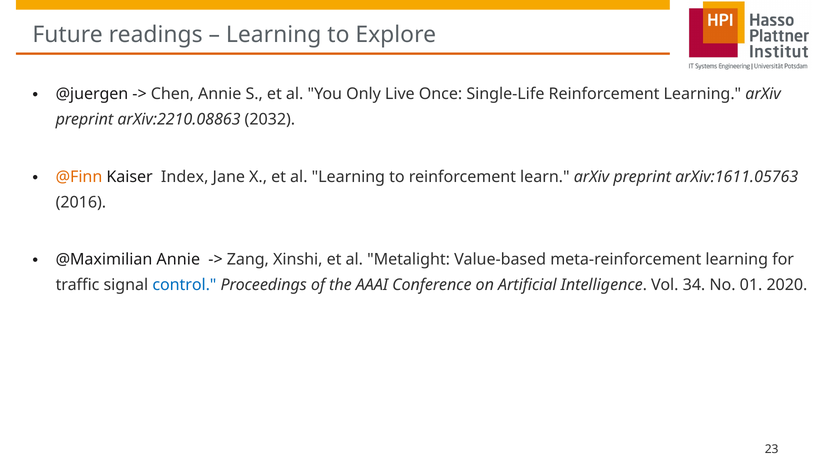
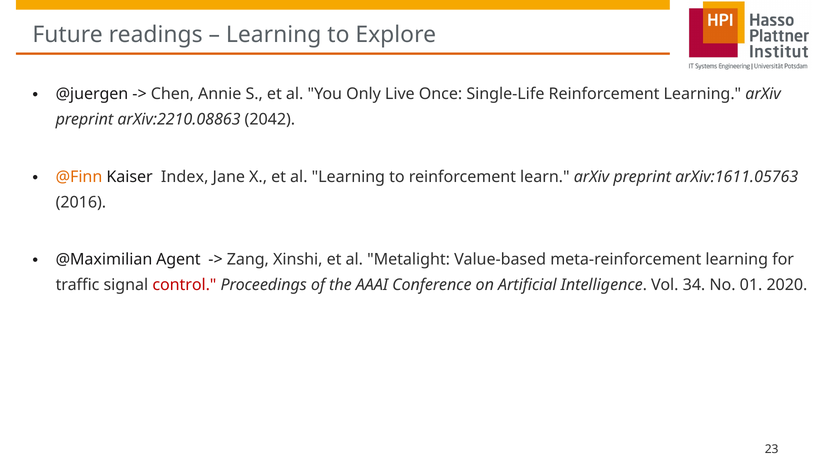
2032: 2032 -> 2042
@Maximilian Annie: Annie -> Agent
control colour: blue -> red
